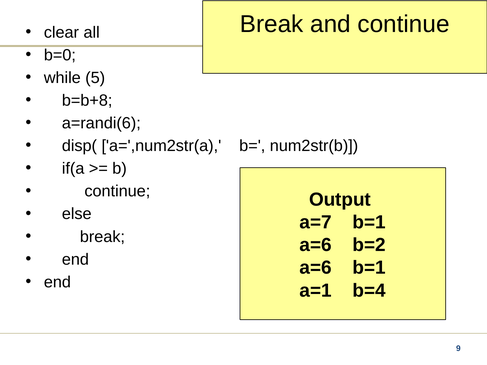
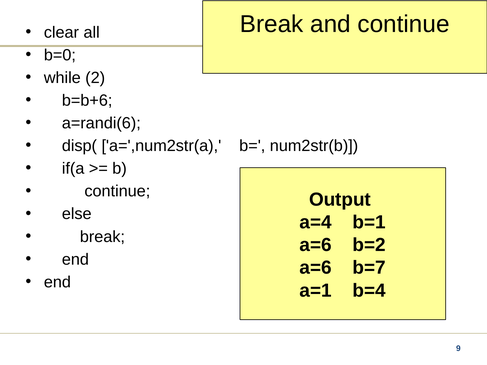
5: 5 -> 2
b=b+8: b=b+8 -> b=b+6
a=7: a=7 -> a=4
a=6 b=1: b=1 -> b=7
